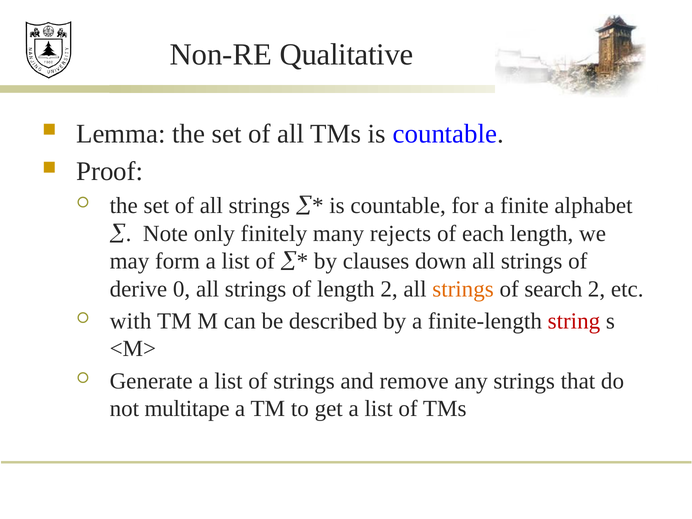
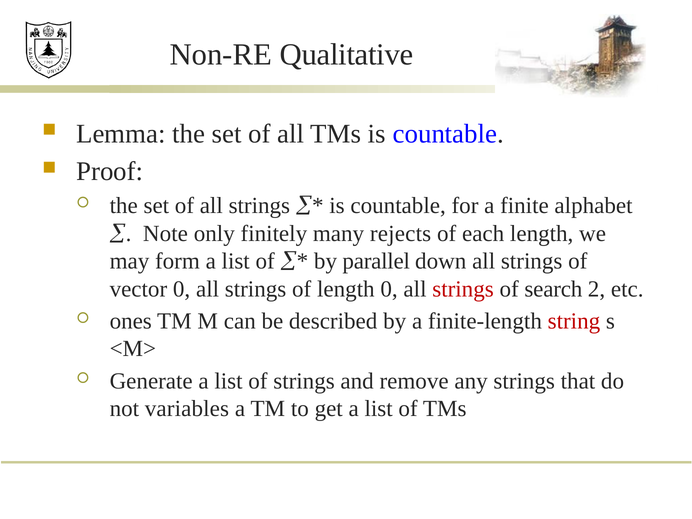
clauses: clauses -> parallel
derive: derive -> vector
length 2: 2 -> 0
strings at (463, 289) colour: orange -> red
with: with -> ones
multitape: multitape -> variables
